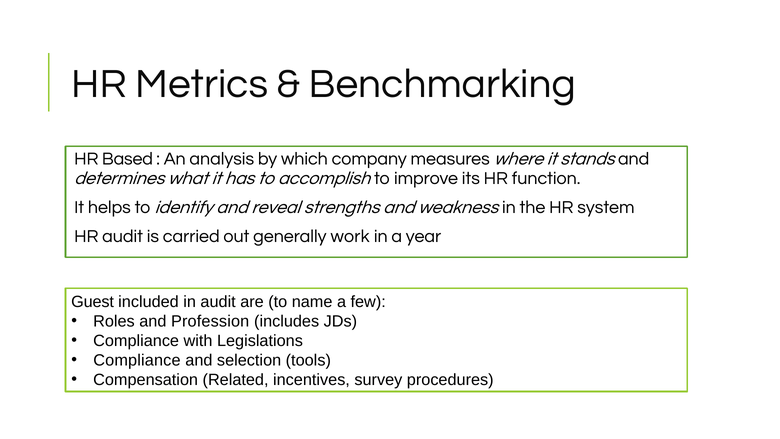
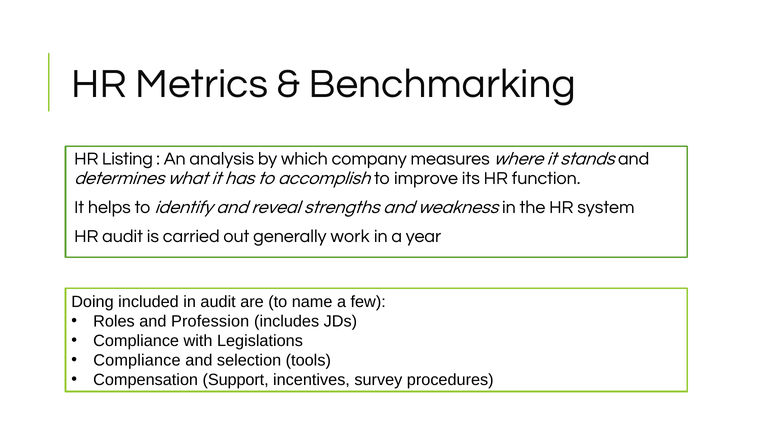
Based: Based -> Listing
Guest: Guest -> Doing
Related: Related -> Support
